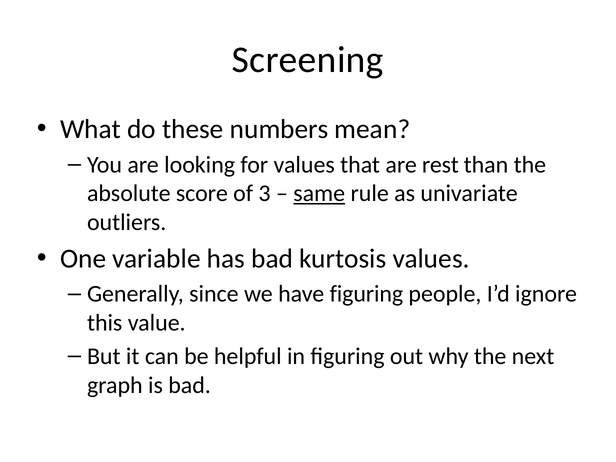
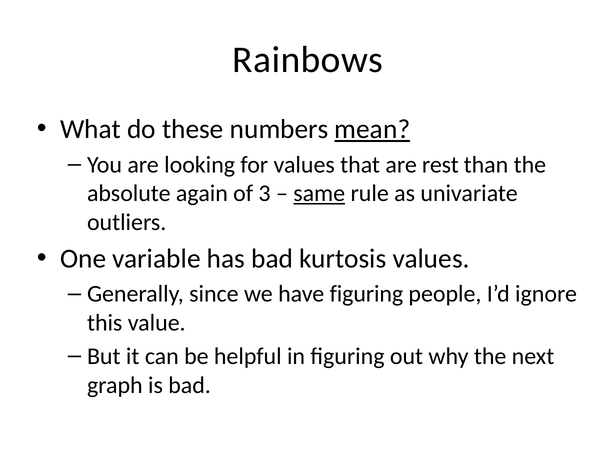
Screening: Screening -> Rainbows
mean underline: none -> present
score: score -> again
